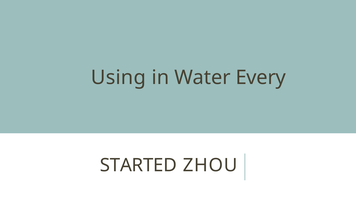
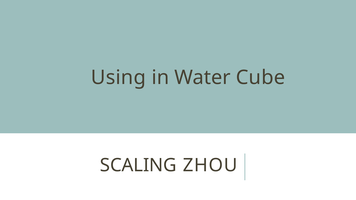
Every: Every -> Cube
STARTED: STARTED -> SCALING
